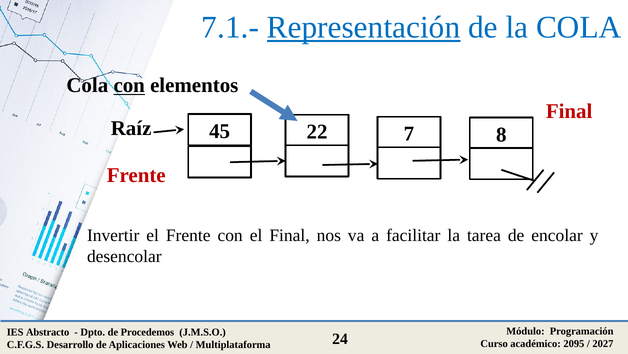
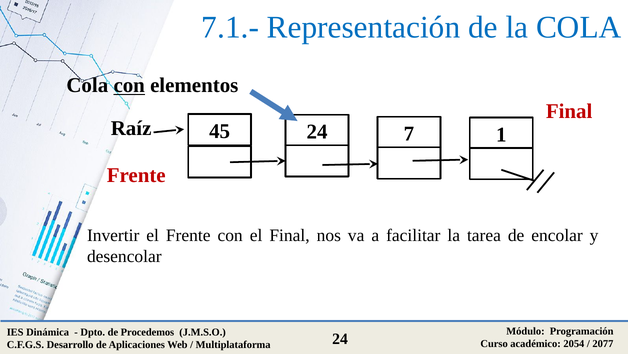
Representación underline: present -> none
Raíz 22: 22 -> 24
8: 8 -> 1
Abstracto: Abstracto -> Dinámica
2095: 2095 -> 2054
2027: 2027 -> 2077
